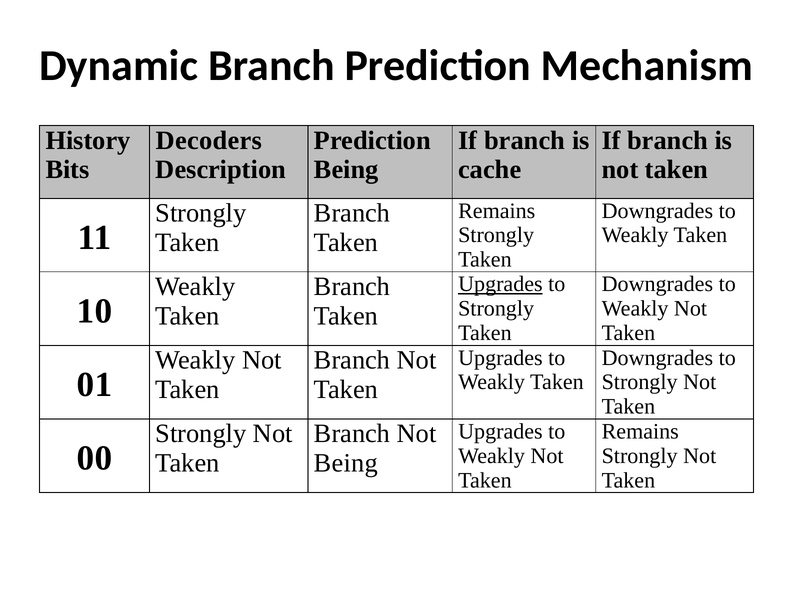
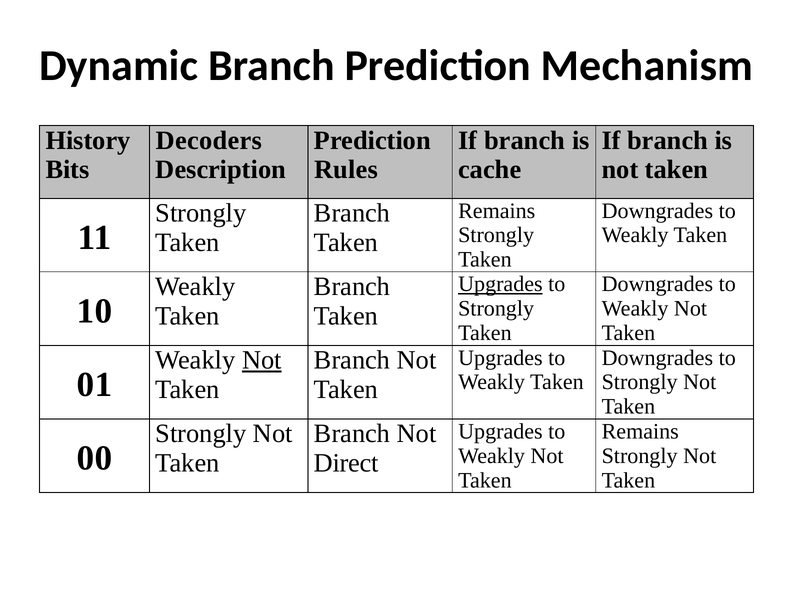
Being at (346, 170): Being -> Rules
Not at (262, 360) underline: none -> present
Being at (346, 463): Being -> Direct
